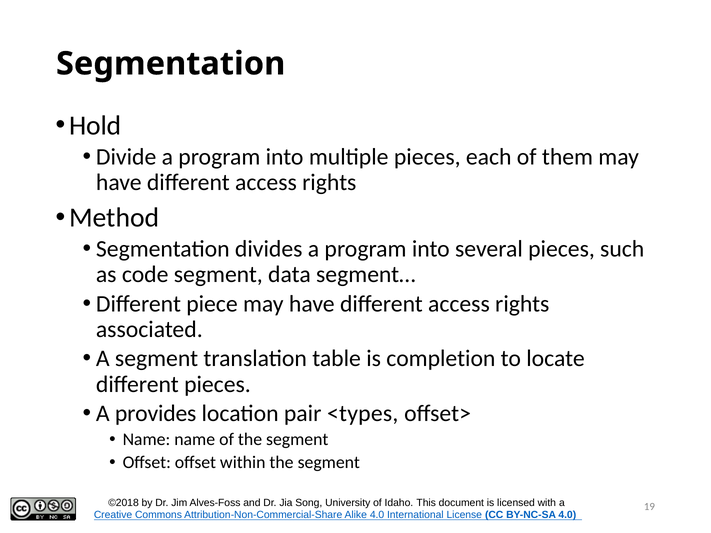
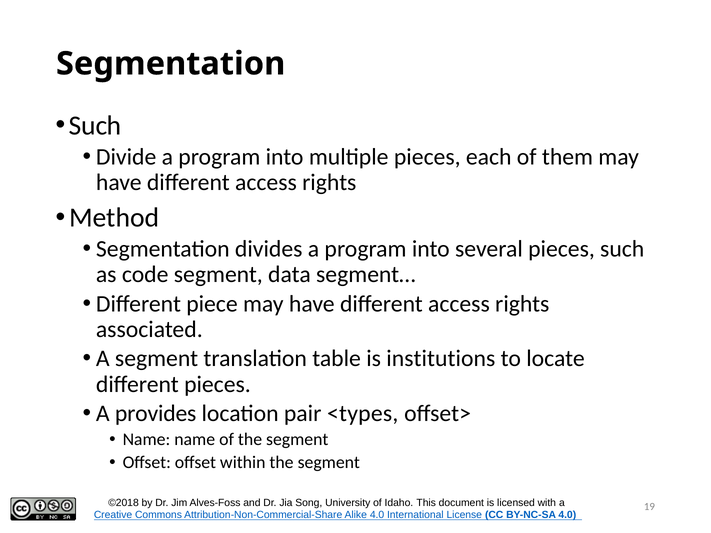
Hold at (95, 125): Hold -> Such
completion: completion -> institutions
